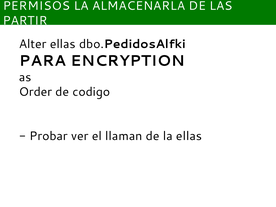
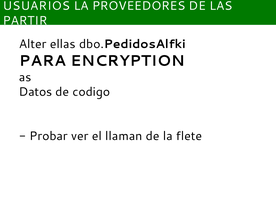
PERMISOS: PERMISOS -> USUARIOS
ALMACENARLA: ALMACENARLA -> PROVEEDORES
Order: Order -> Datos
la ellas: ellas -> flete
